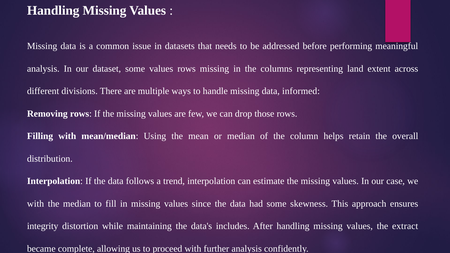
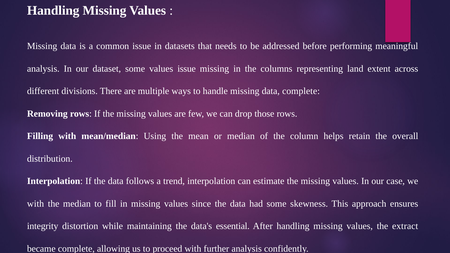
values rows: rows -> issue
data informed: informed -> complete
includes: includes -> essential
